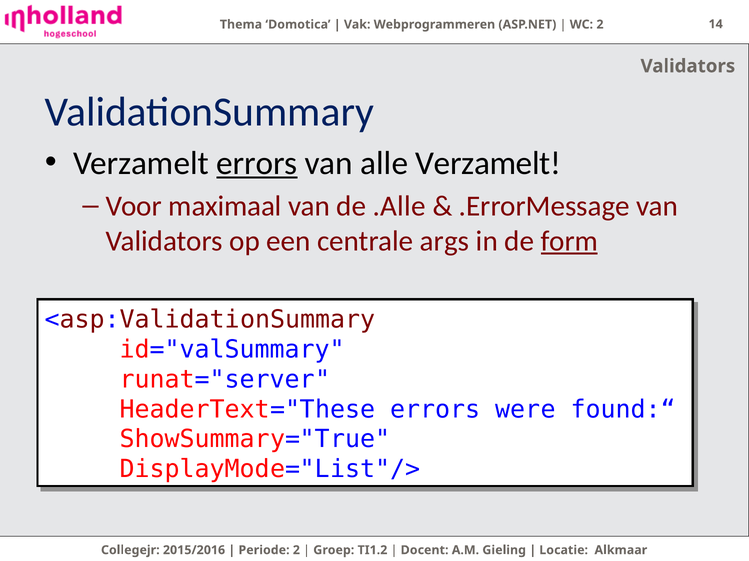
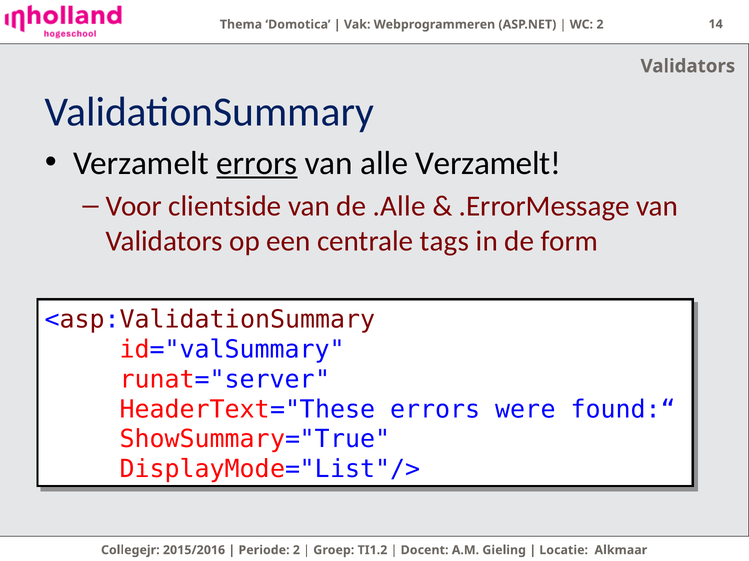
maximaal: maximaal -> clientside
args: args -> tags
form underline: present -> none
